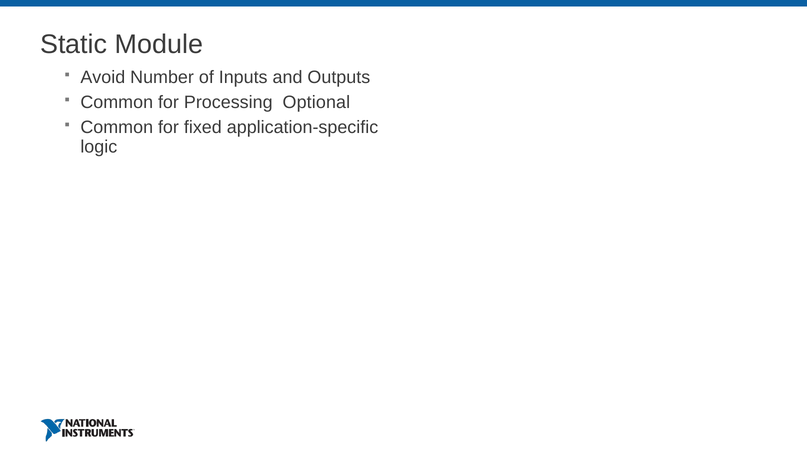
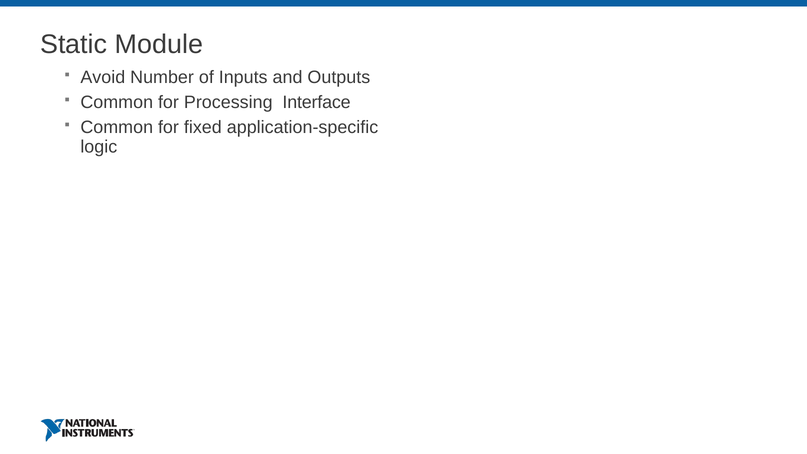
Optional: Optional -> Interface
